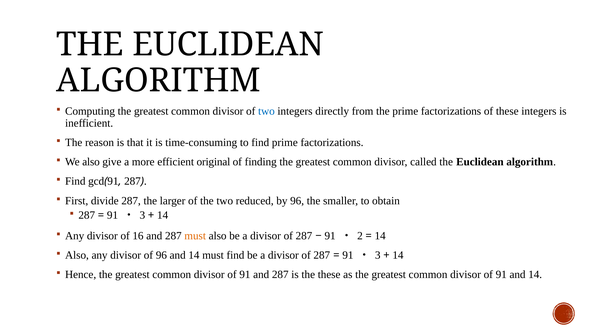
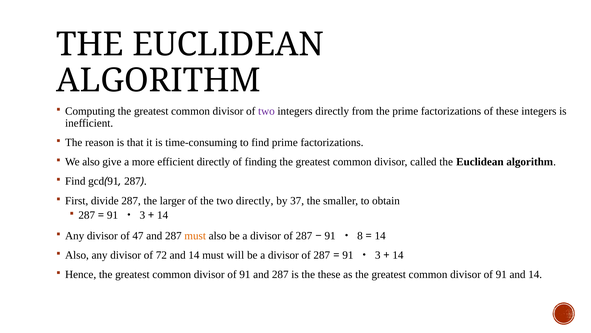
two at (266, 111) colour: blue -> purple
efficient original: original -> directly
two reduced: reduced -> directly
by 96: 96 -> 37
16: 16 -> 47
2: 2 -> 8
of 96: 96 -> 72
must find: find -> will
